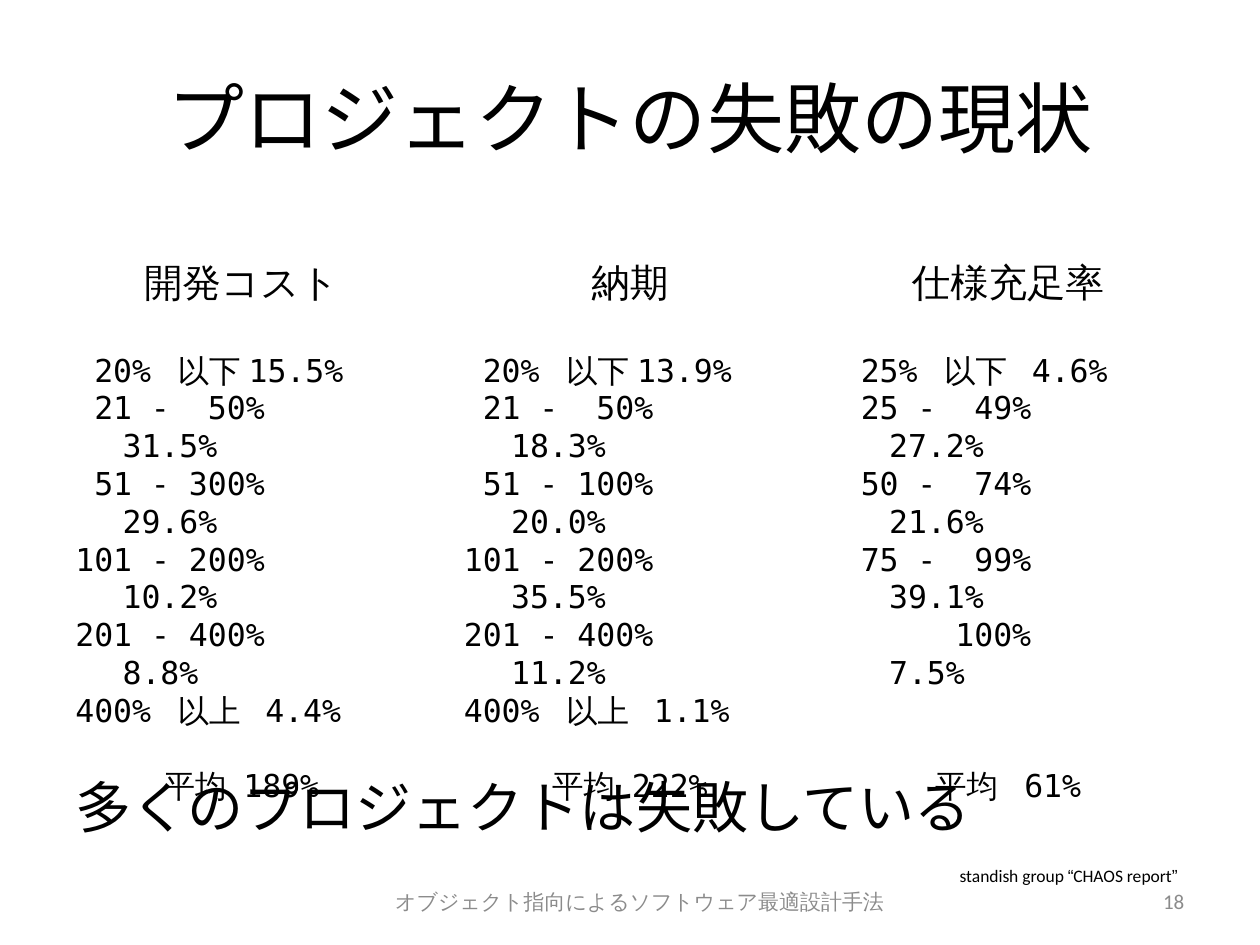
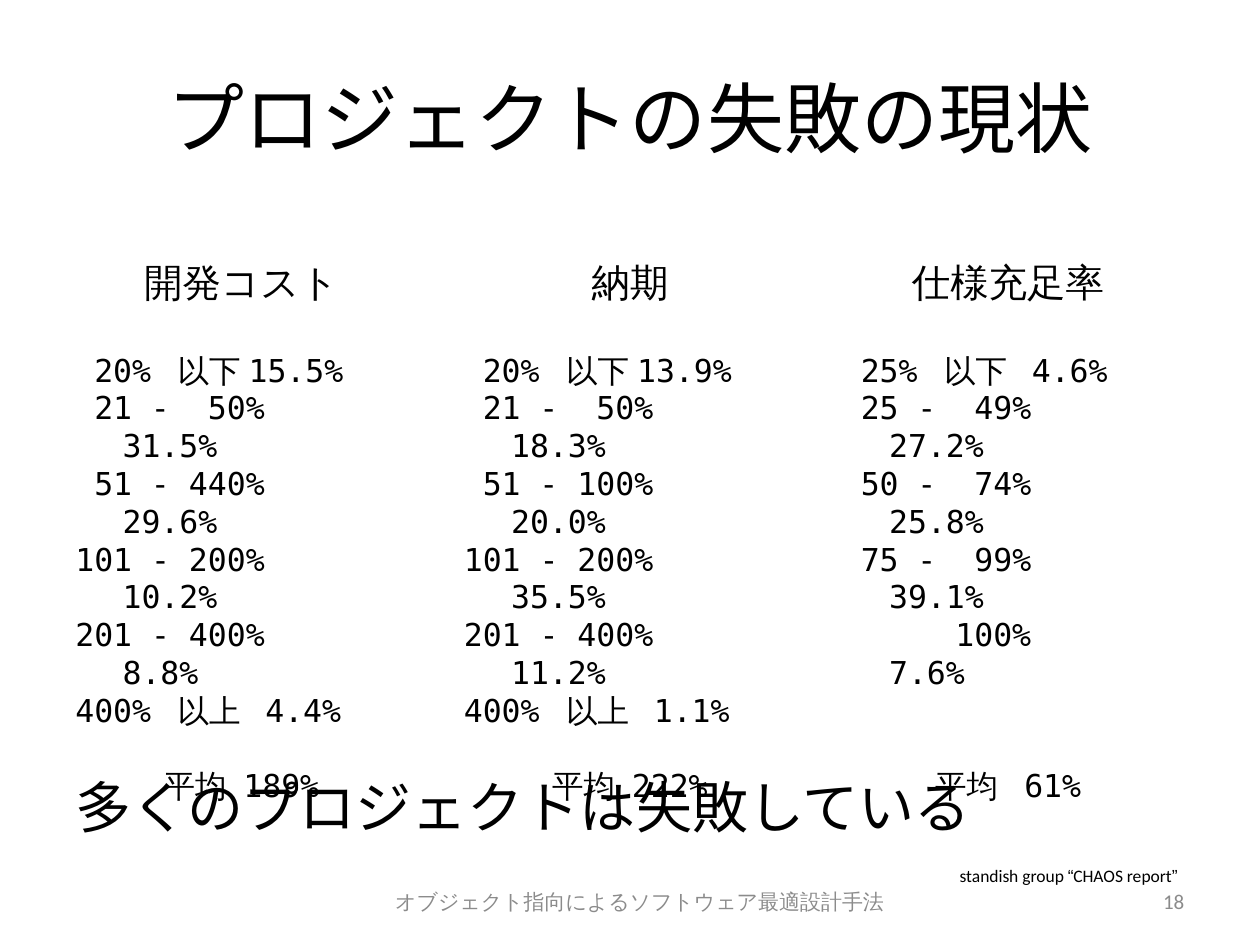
300%: 300% -> 440%
21.6%: 21.6% -> 25.8%
7.5%: 7.5% -> 7.6%
